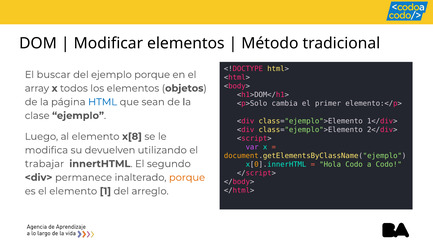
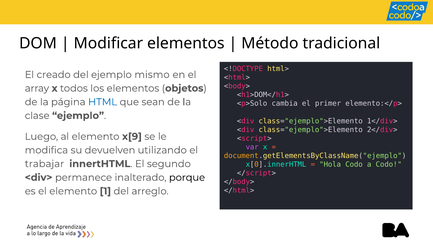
buscar: buscar -> creado
ejemplo porque: porque -> mismo
x[8: x[8 -> x[9
porque at (187, 177) colour: orange -> black
